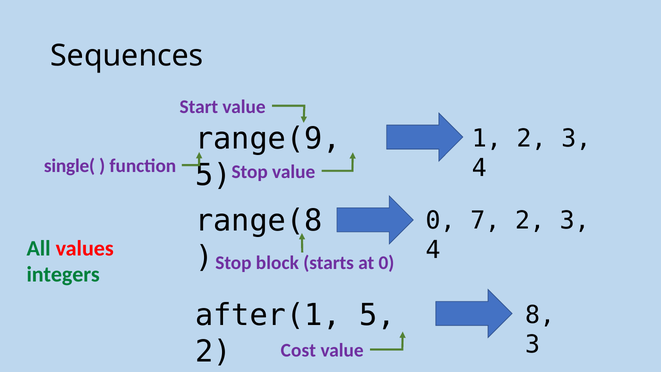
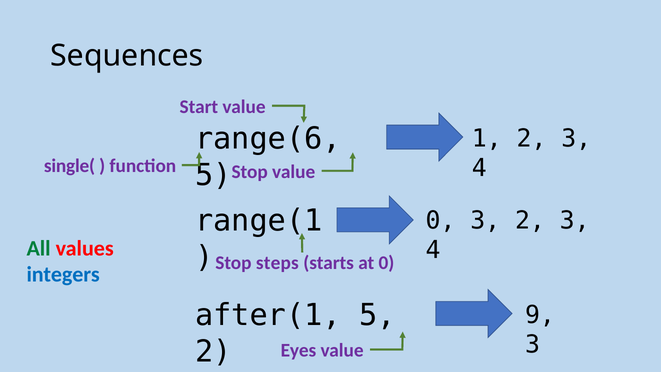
range(9: range(9 -> range(6
range(8: range(8 -> range(1
0 7: 7 -> 3
block: block -> steps
integers colour: green -> blue
8: 8 -> 9
Cost: Cost -> Eyes
